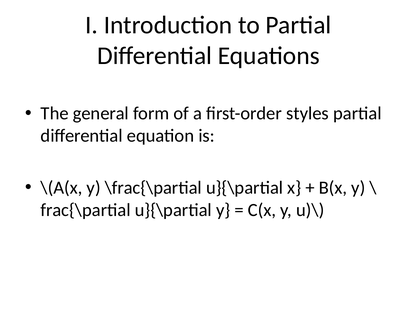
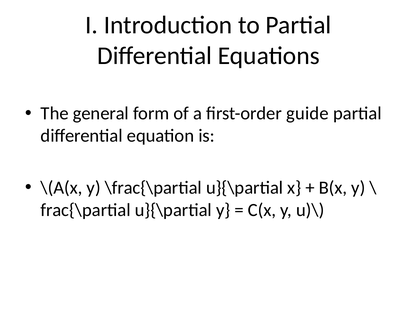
styles: styles -> guide
